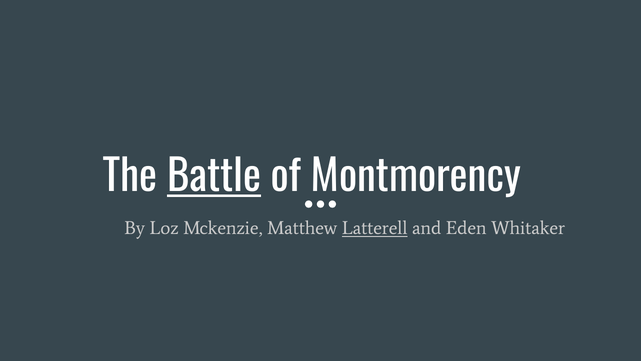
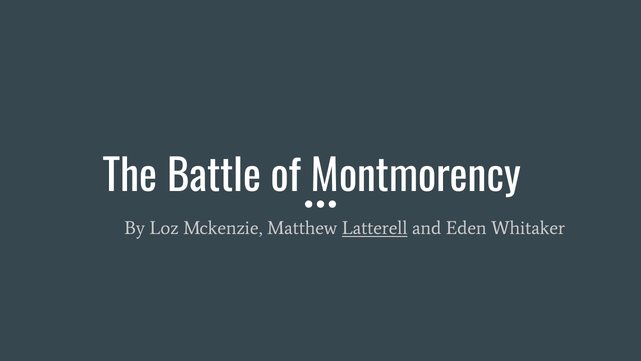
Battle underline: present -> none
